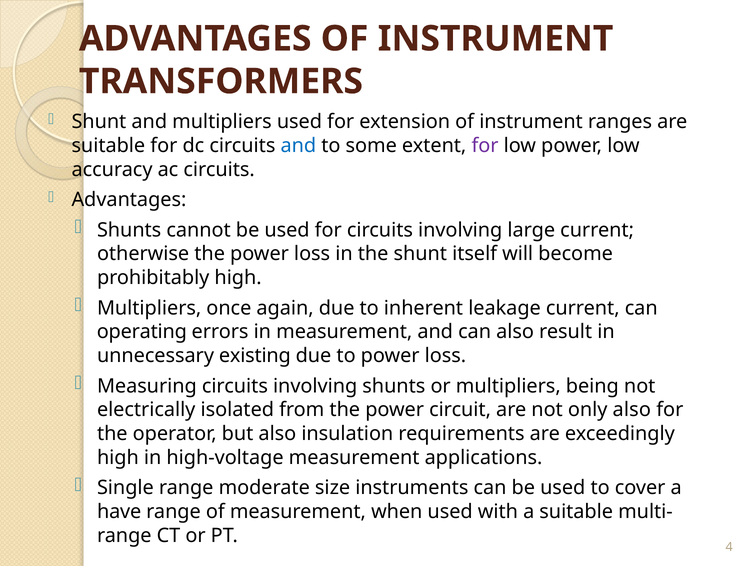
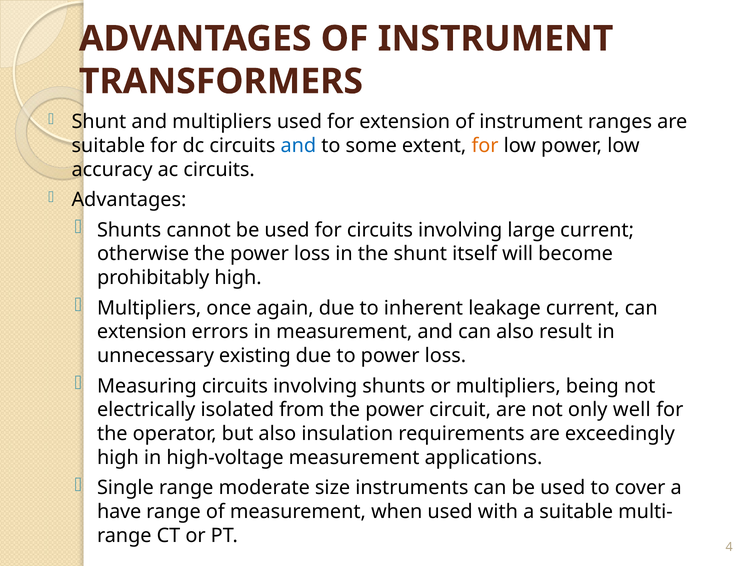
for at (485, 146) colour: purple -> orange
operating at (142, 332): operating -> extension
only also: also -> well
